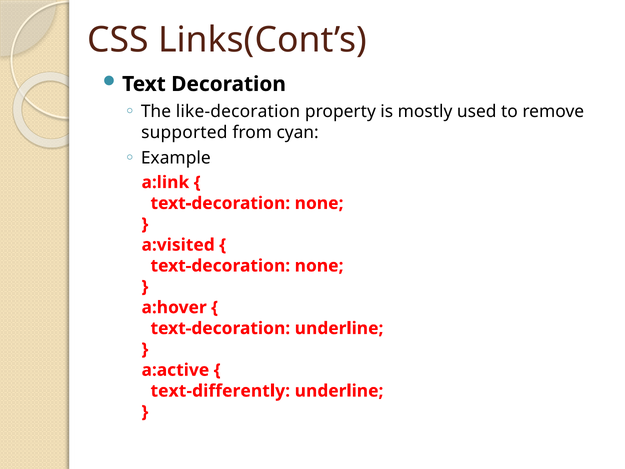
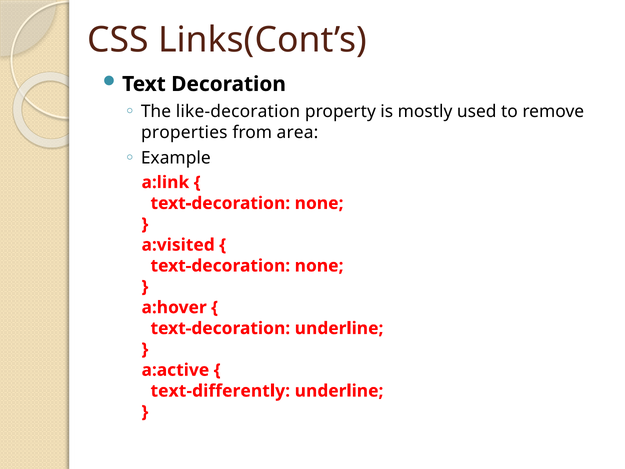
supported: supported -> properties
cyan: cyan -> area
